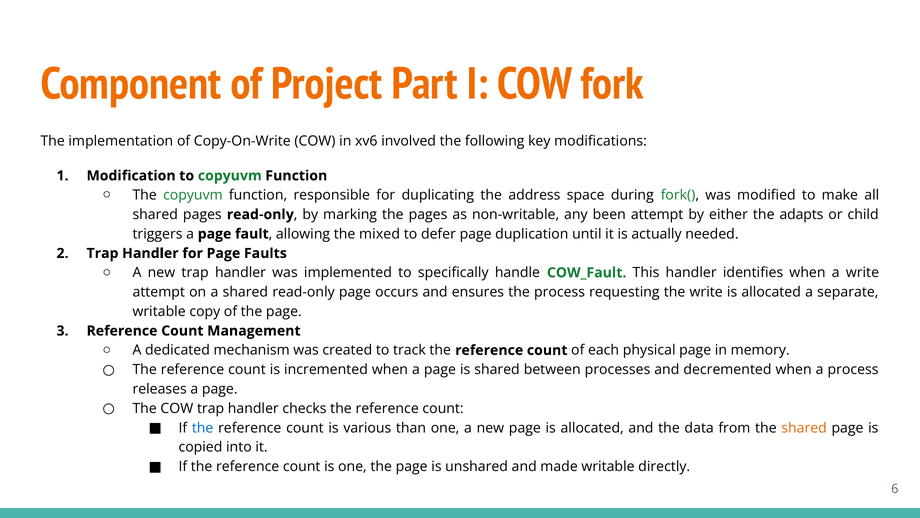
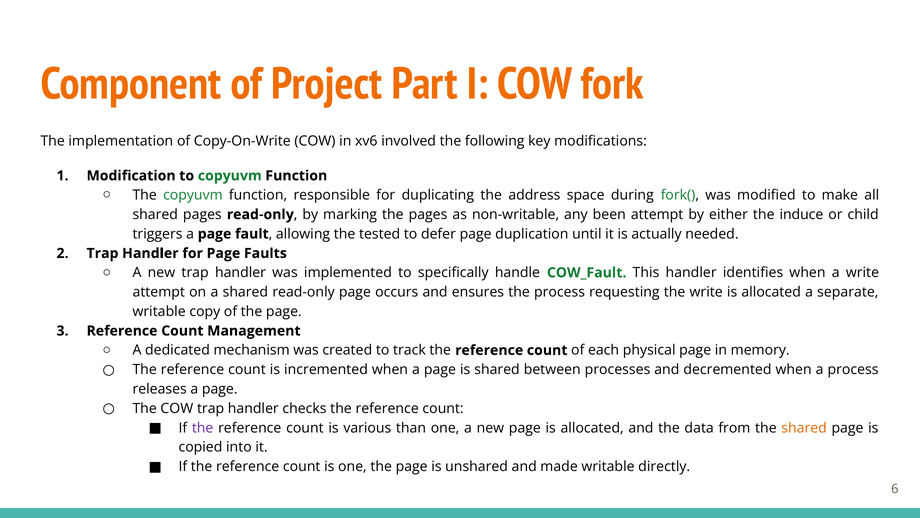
adapts: adapts -> induce
mixed: mixed -> tested
the at (203, 427) colour: blue -> purple
